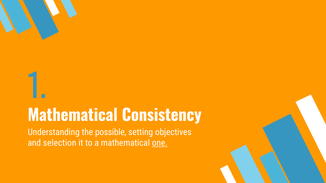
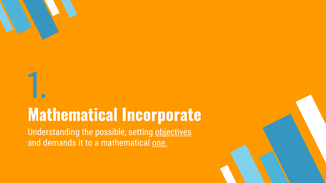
Consistency: Consistency -> Incorporate
objectives underline: none -> present
selection: selection -> demands
